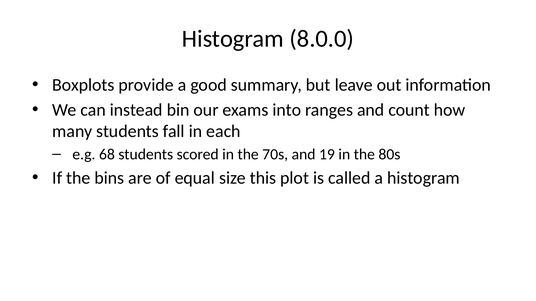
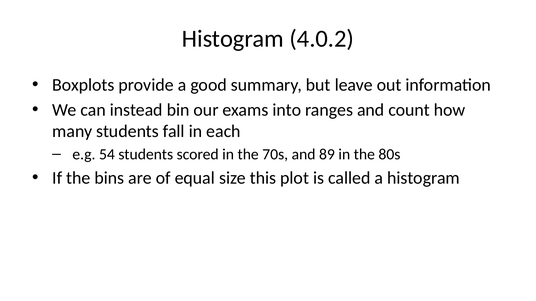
8.0.0: 8.0.0 -> 4.0.2
68: 68 -> 54
19: 19 -> 89
